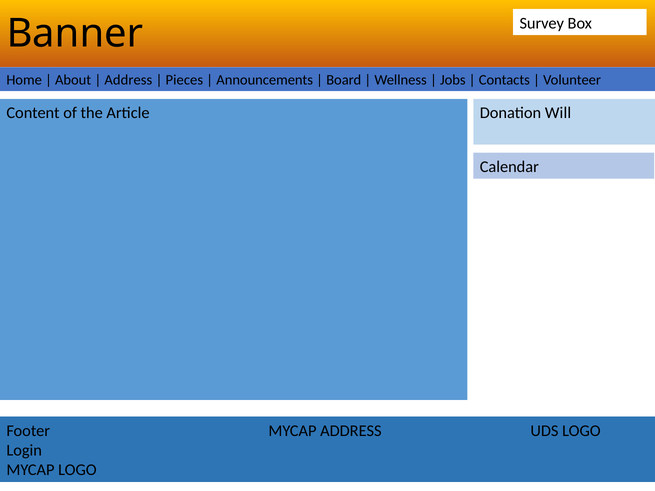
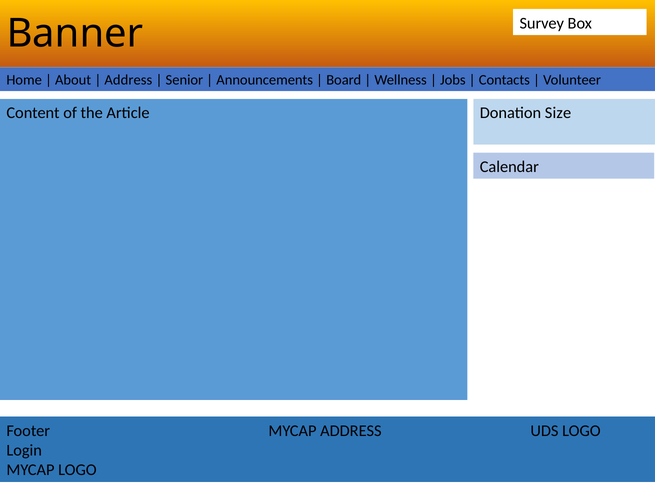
Pieces: Pieces -> Senior
Will: Will -> Size
